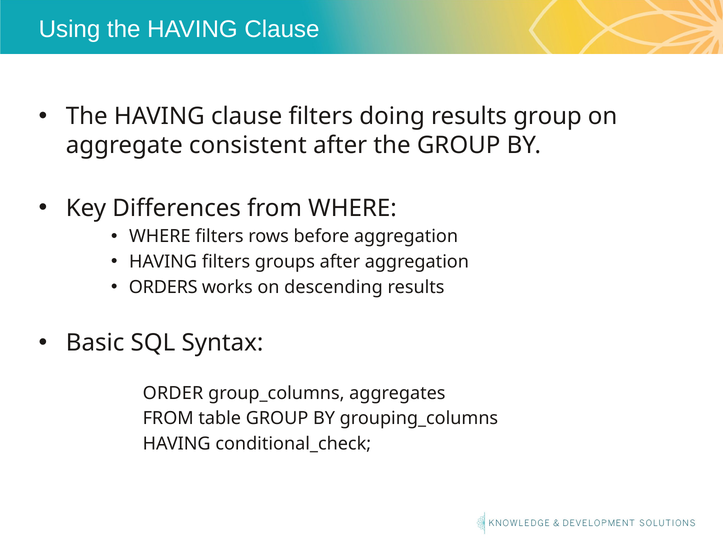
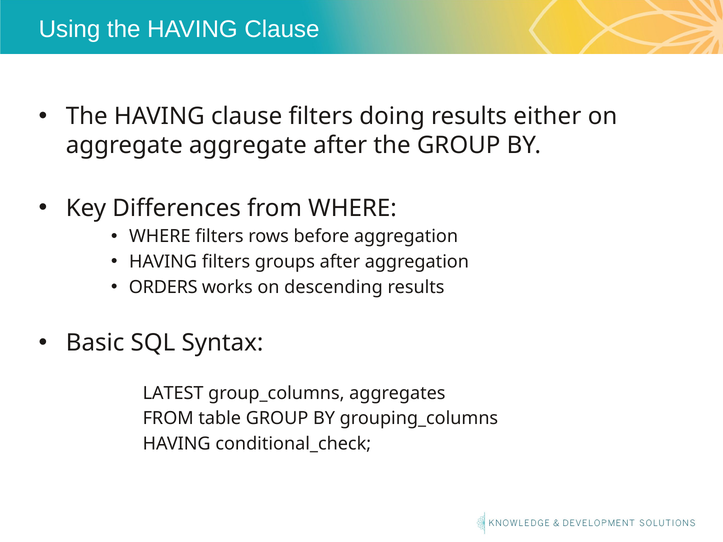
results group: group -> either
aggregate consistent: consistent -> aggregate
ORDER: ORDER -> LATEST
